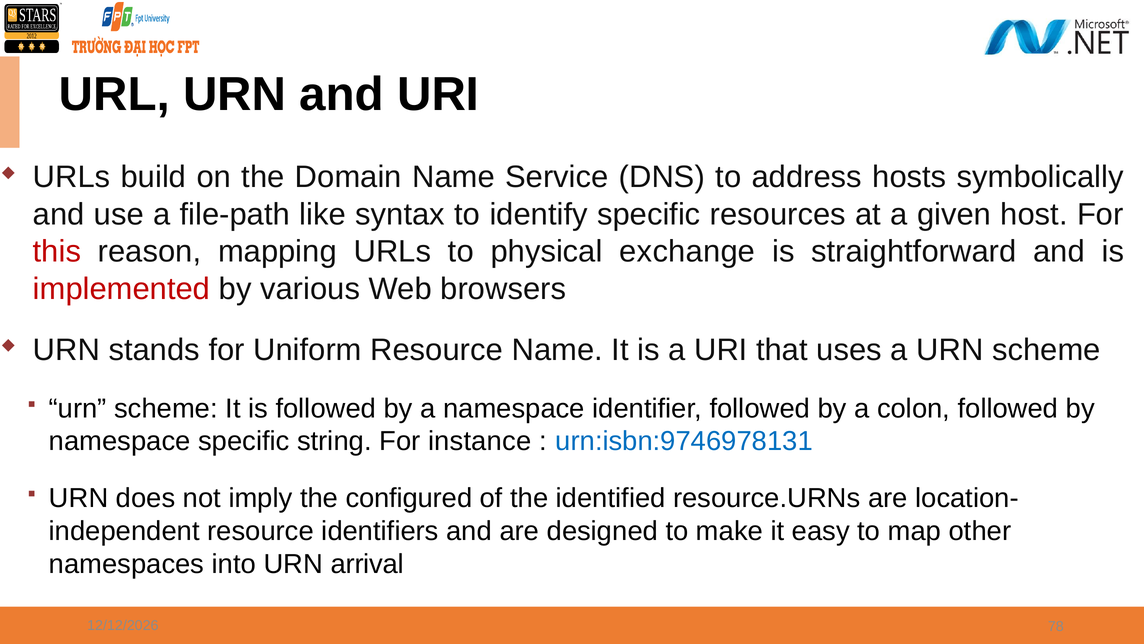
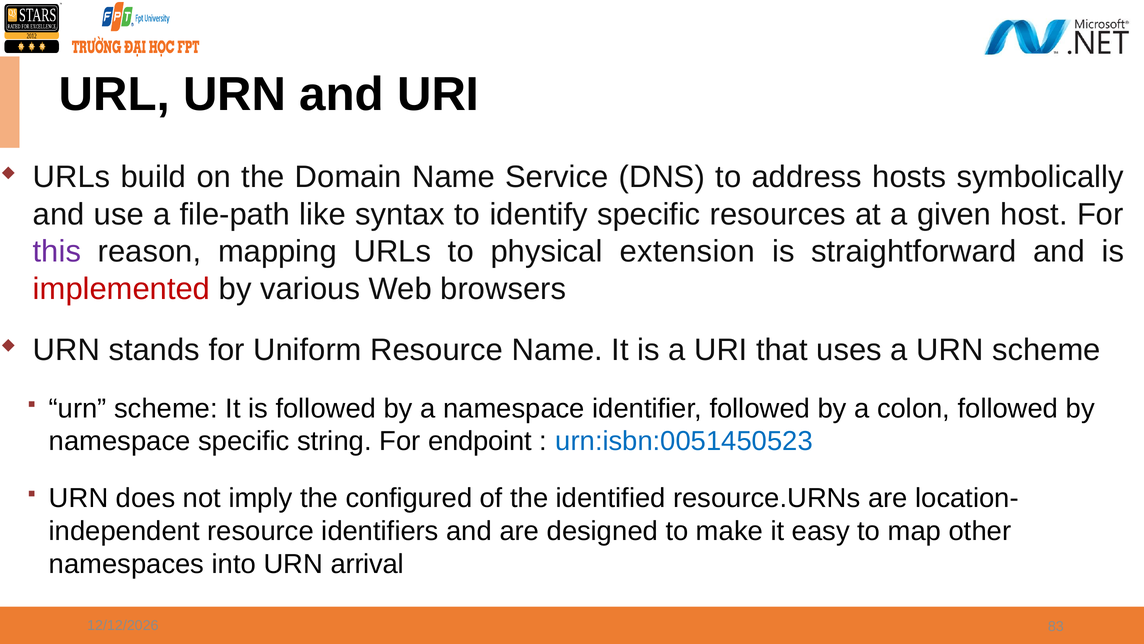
this colour: red -> purple
exchange: exchange -> extension
instance: instance -> endpoint
urn:isbn:9746978131: urn:isbn:9746978131 -> urn:isbn:0051450523
78: 78 -> 83
